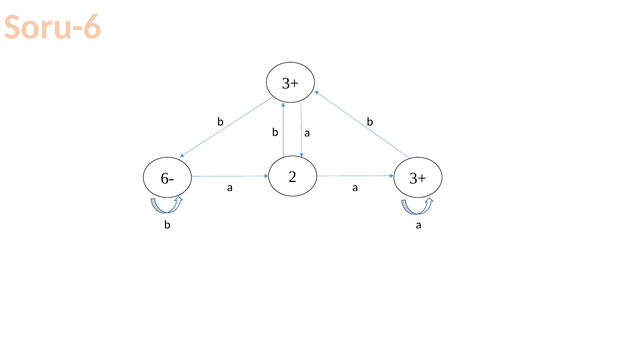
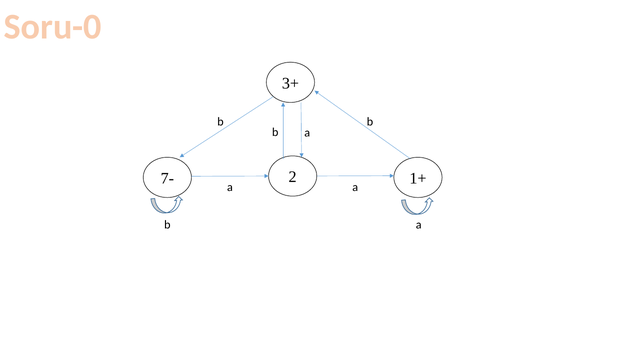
Soru-6: Soru-6 -> Soru-0
6-: 6- -> 7-
2 3+: 3+ -> 1+
